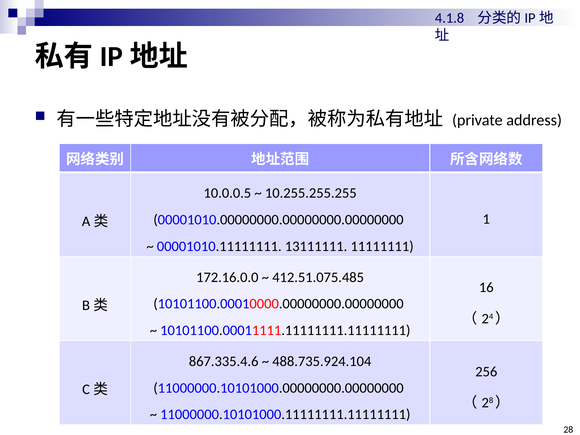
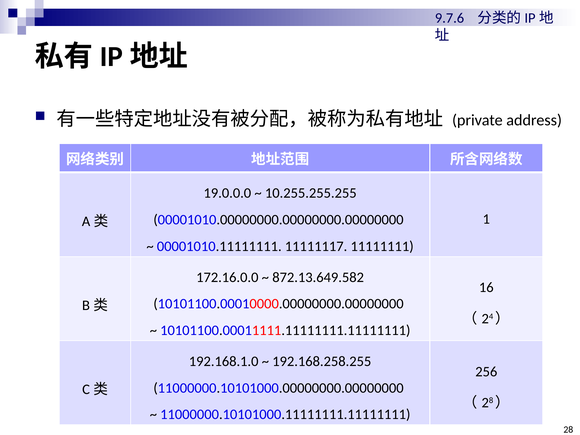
4.1.8: 4.1.8 -> 9.7.6
10.0.0.5: 10.0.0.5 -> 19.0.0.0
13111111: 13111111 -> 11111117
412.51.075.485: 412.51.075.485 -> 872.13.649.582
867.335.4.6: 867.335.4.6 -> 192.168.1.0
488.735.924.104: 488.735.924.104 -> 192.168.258.255
